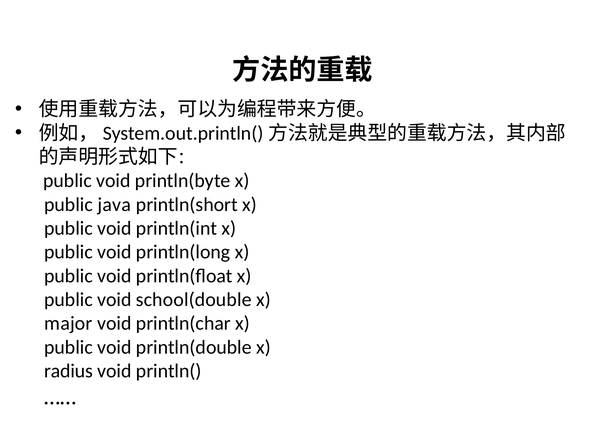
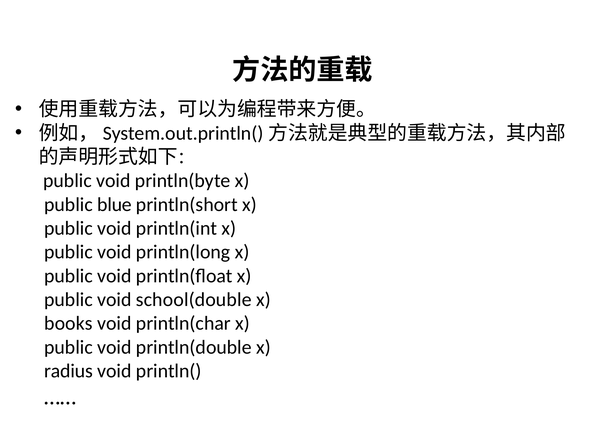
java: java -> blue
major: major -> books
